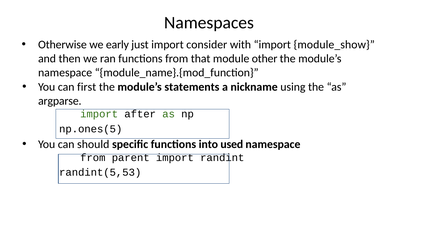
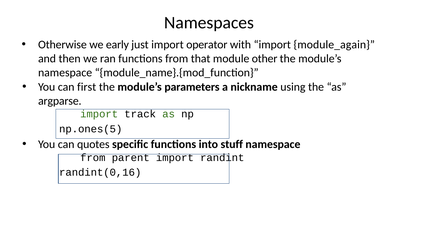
consider: consider -> operator
module_show: module_show -> module_again
statements: statements -> parameters
after: after -> track
should: should -> quotes
used: used -> stuff
randint(5,53: randint(5,53 -> randint(0,16
